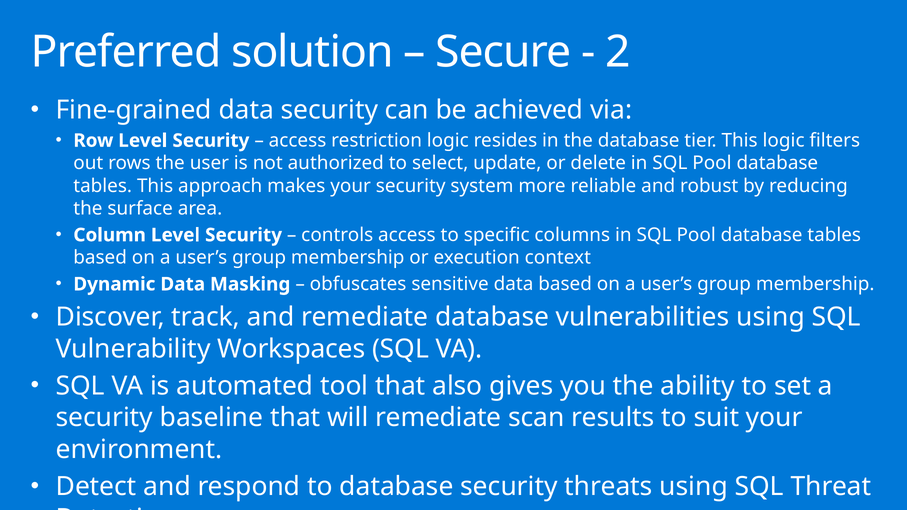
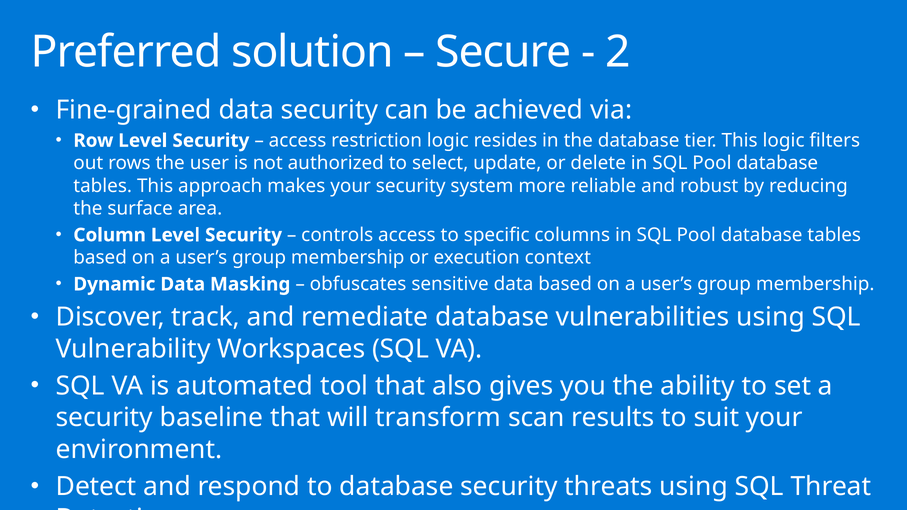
will remediate: remediate -> transform
